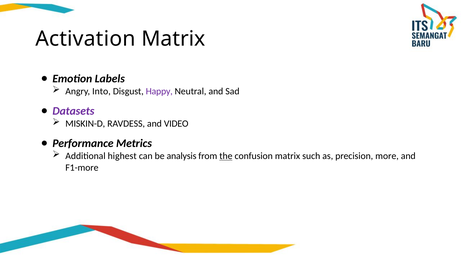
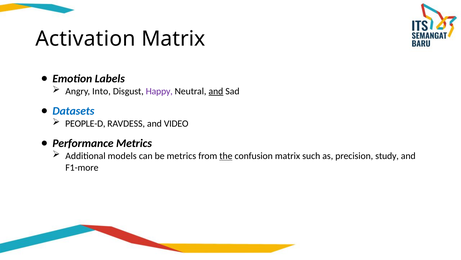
and at (216, 91) underline: none -> present
Datasets colour: purple -> blue
MISKIN-D: MISKIN-D -> PEOPLE-D
highest: highest -> models
be analysis: analysis -> metrics
more: more -> study
